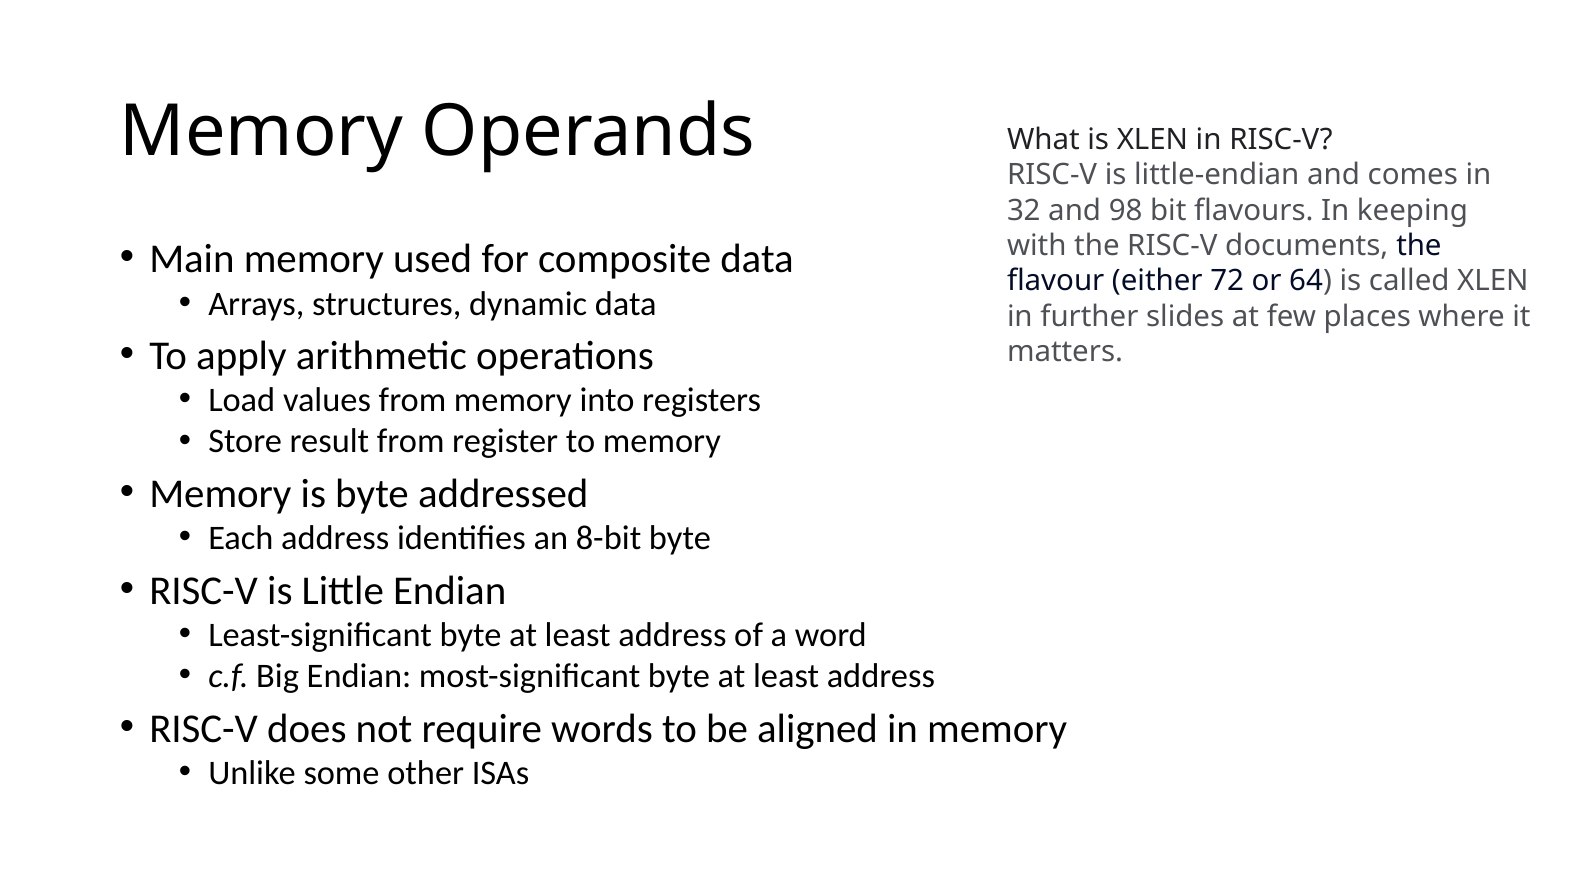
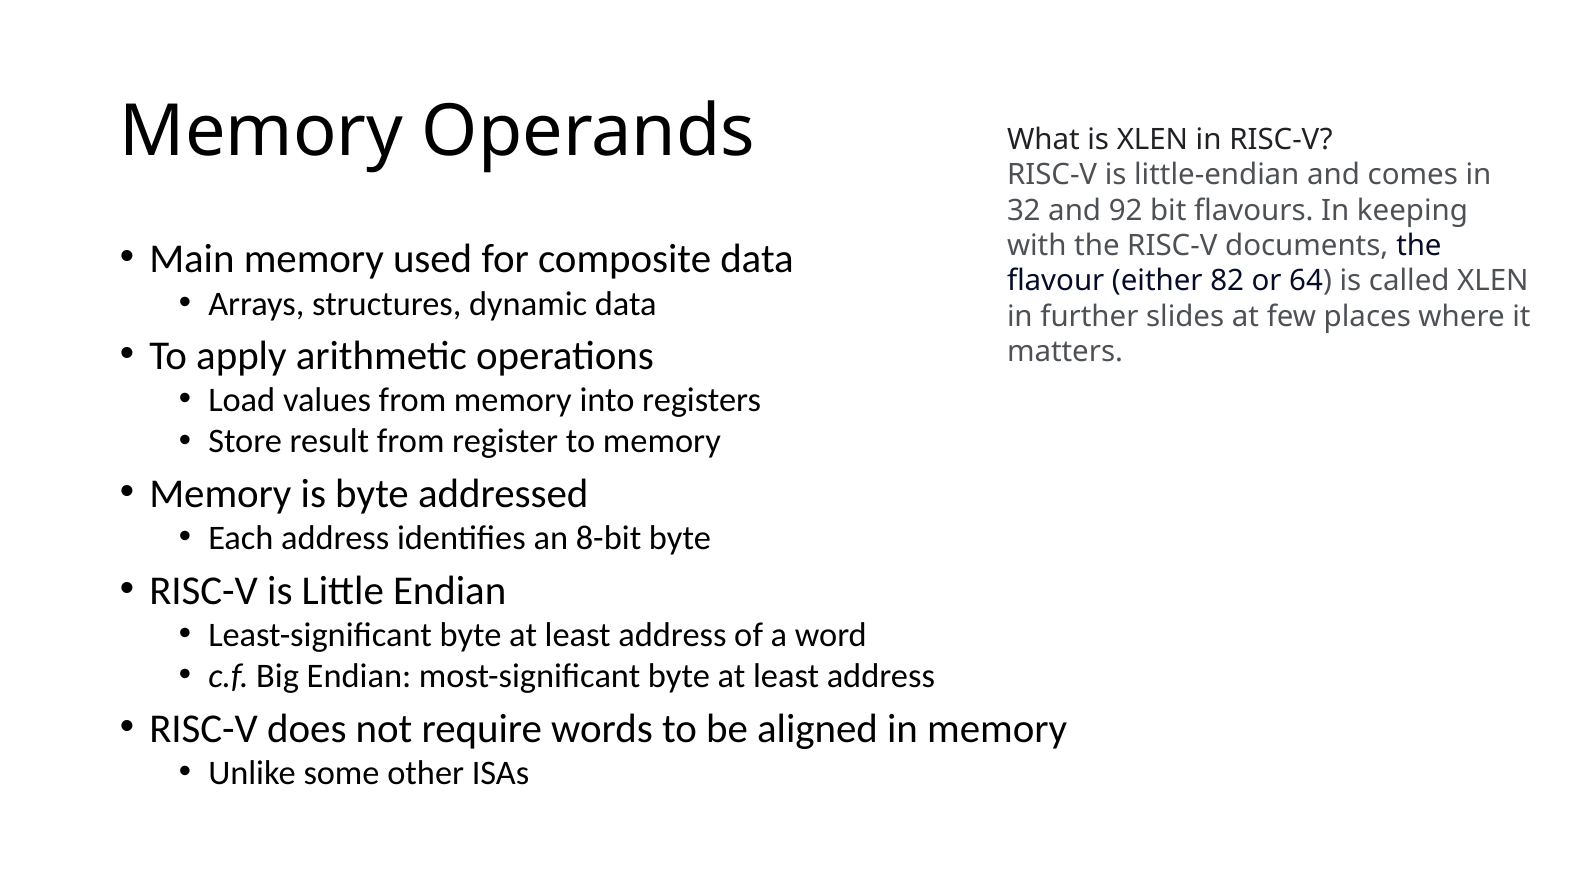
98: 98 -> 92
72: 72 -> 82
